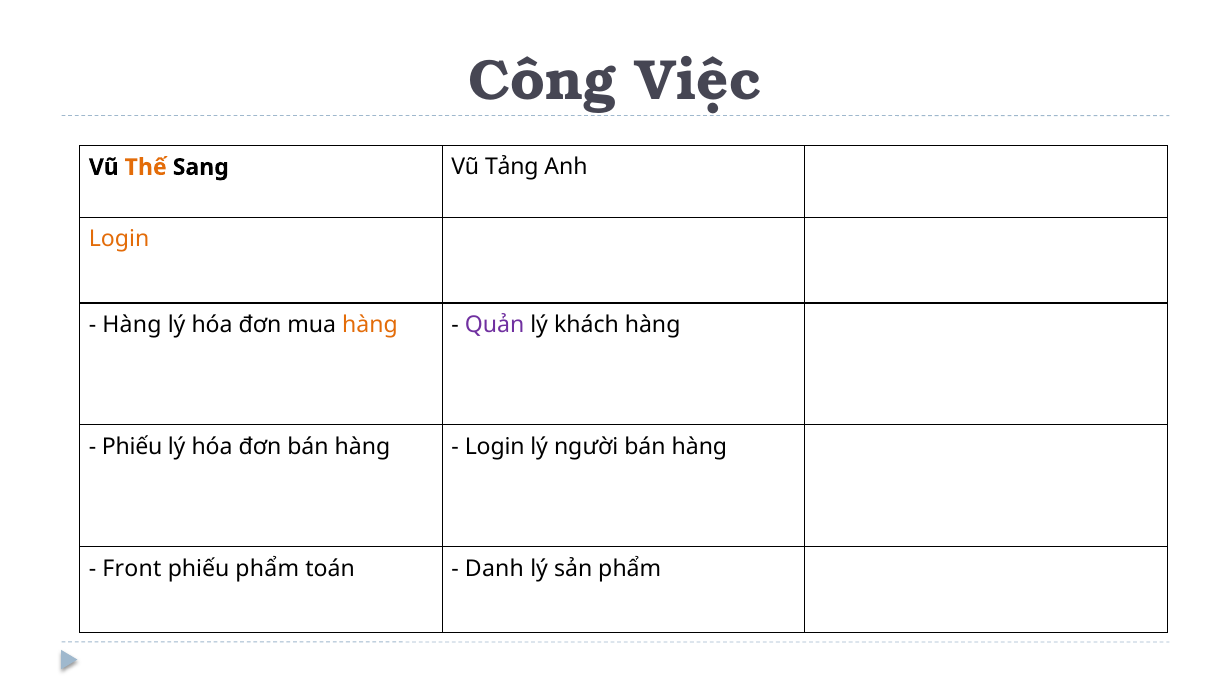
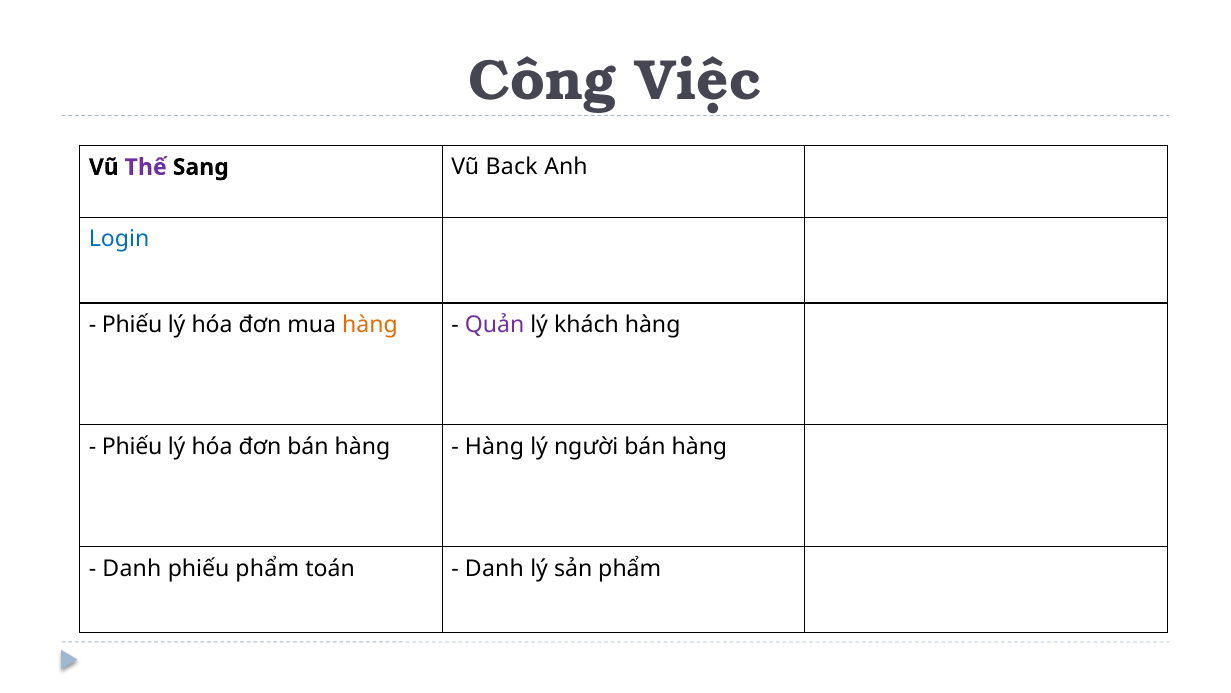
Thế colour: orange -> purple
Tảng: Tảng -> Back
Login at (119, 239) colour: orange -> blue
Hàng at (132, 324): Hàng -> Phiếu
Login at (495, 446): Login -> Hàng
Front at (132, 568): Front -> Danh
